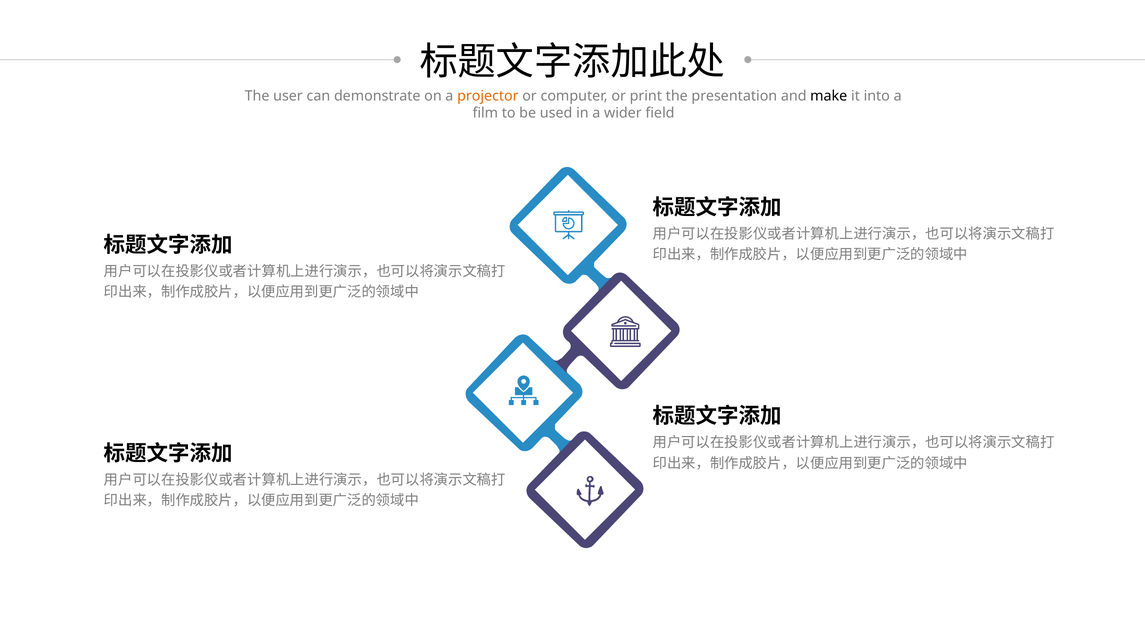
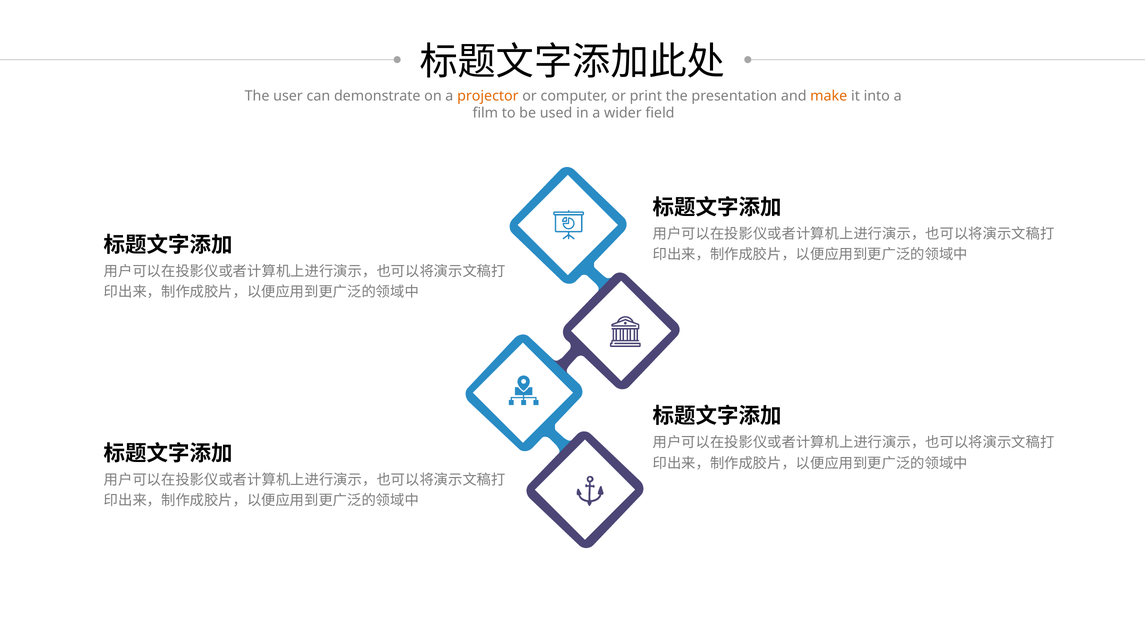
make colour: black -> orange
